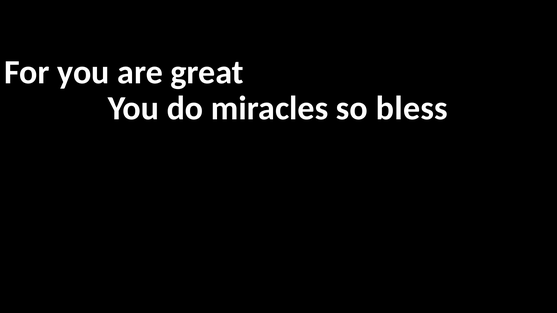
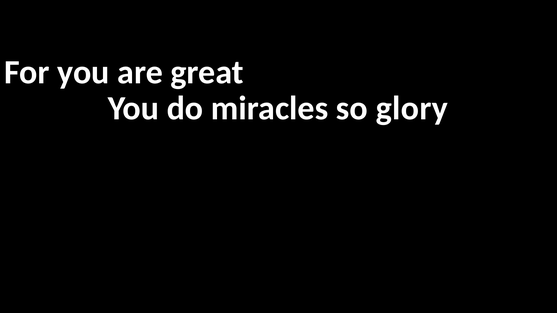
bless: bless -> glory
